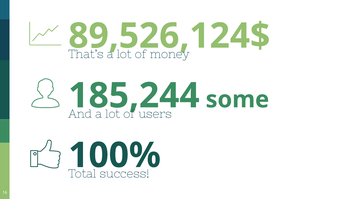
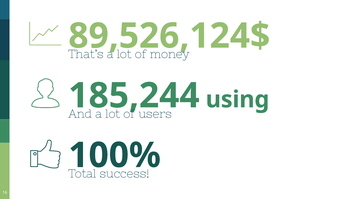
some: some -> using
